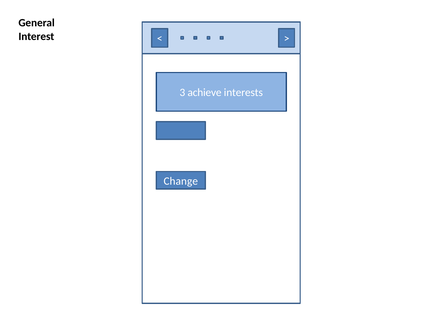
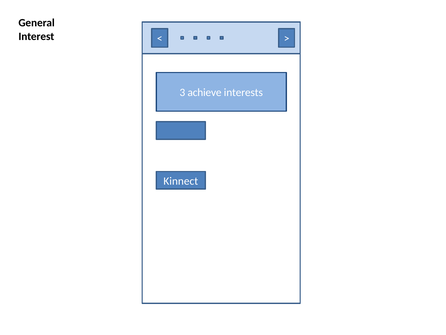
Change: Change -> Kinnect
